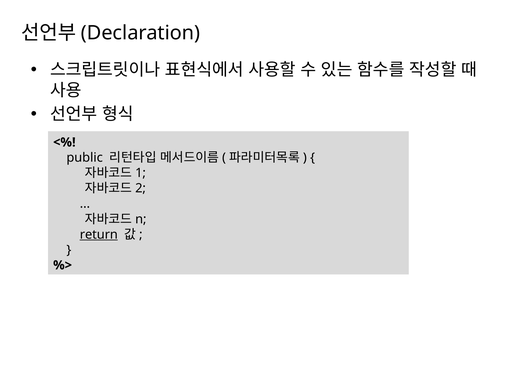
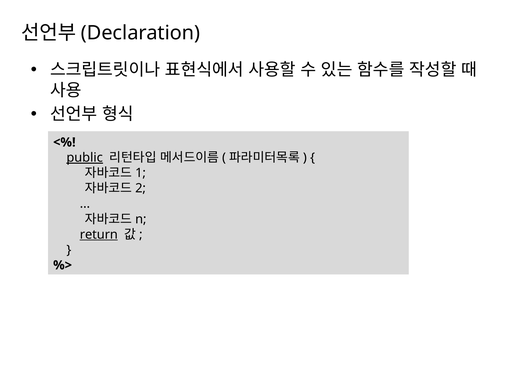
public underline: none -> present
